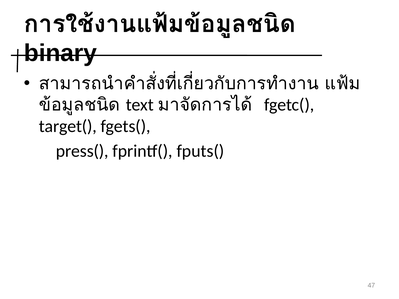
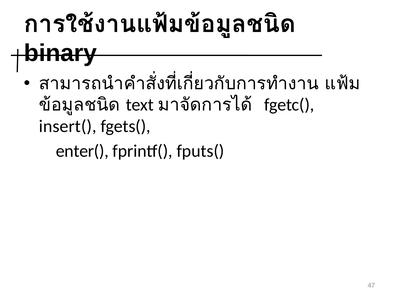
target(: target( -> insert(
press(: press( -> enter(
